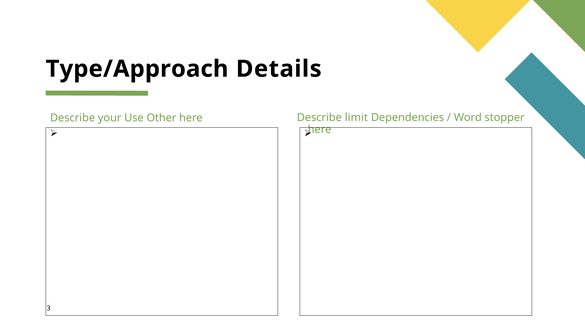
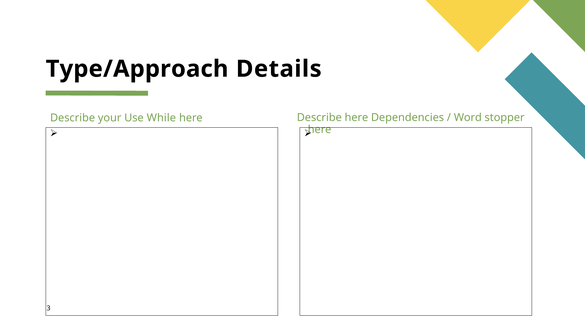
Describe limit: limit -> here
Other: Other -> While
